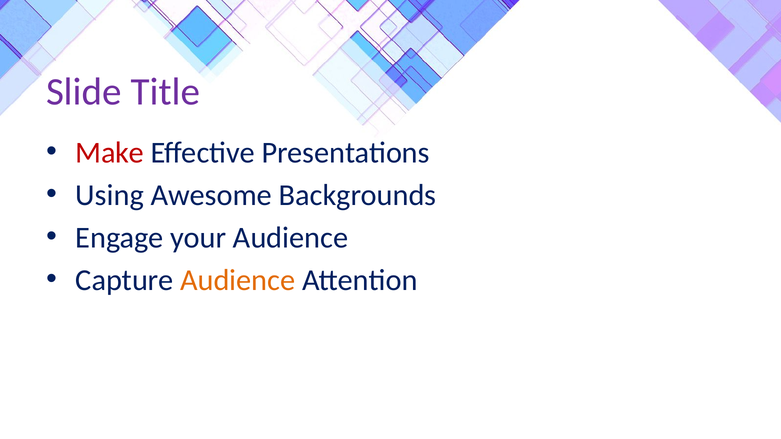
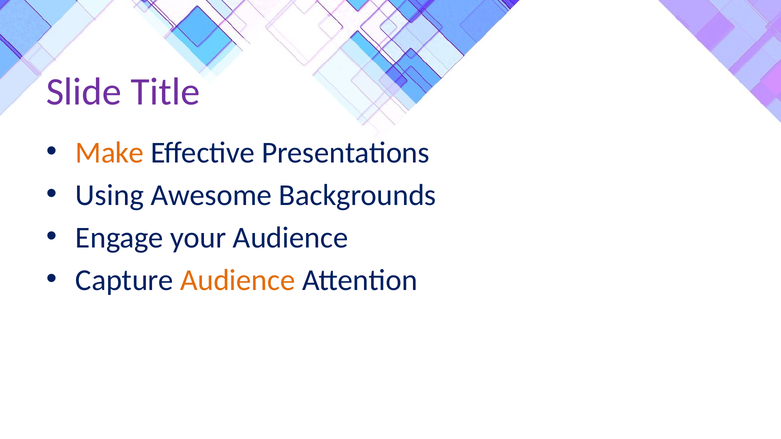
Make colour: red -> orange
